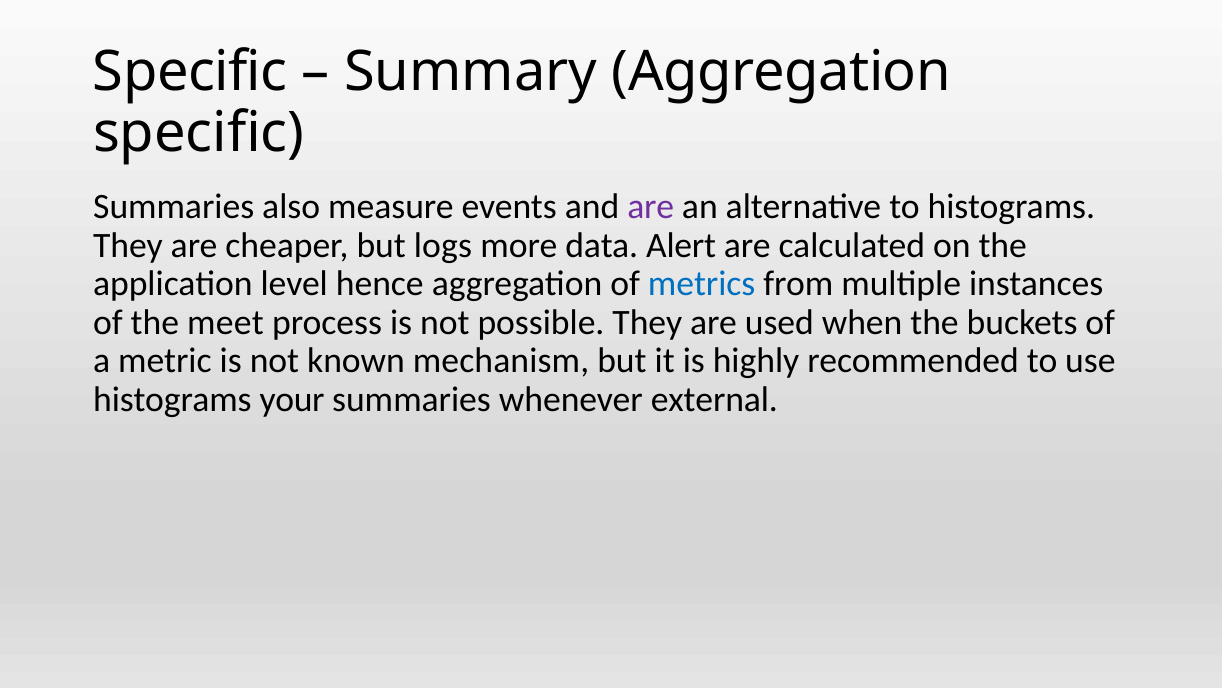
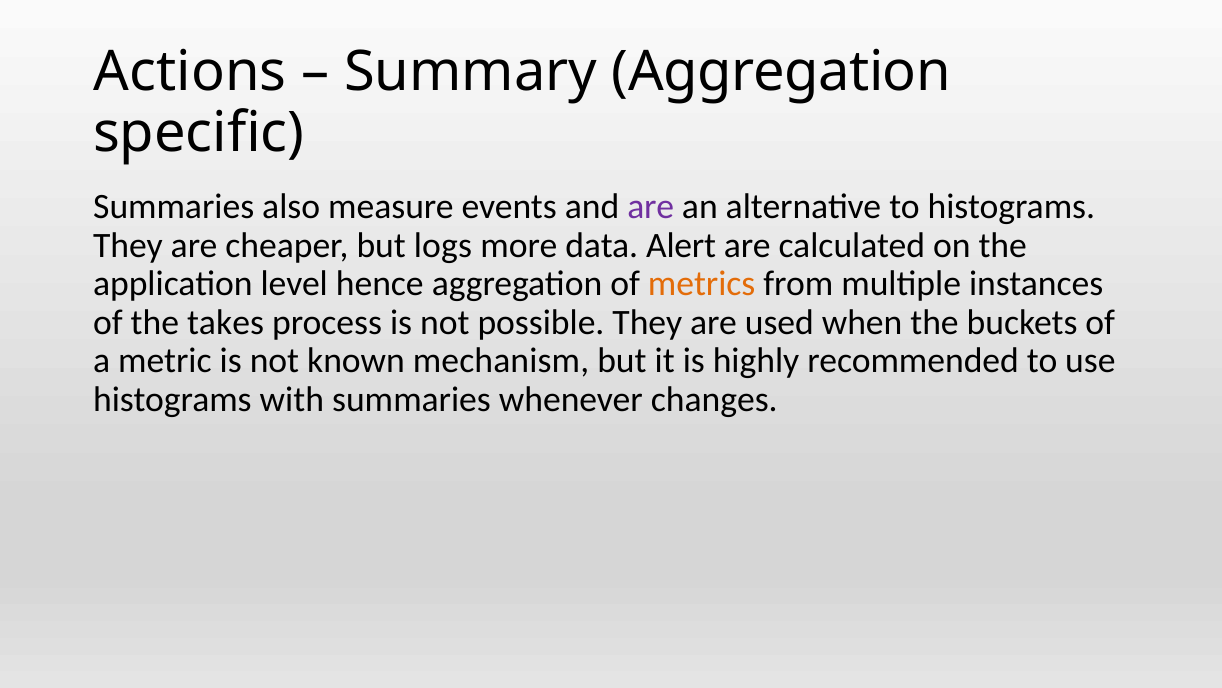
Specific at (190, 72): Specific -> Actions
metrics colour: blue -> orange
meet: meet -> takes
your: your -> with
external: external -> changes
